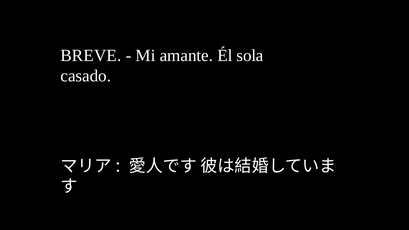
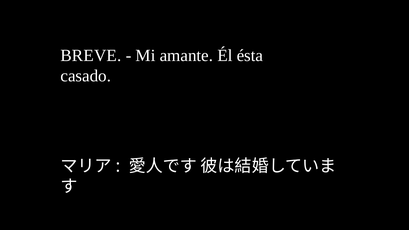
sola: sola -> ésta
